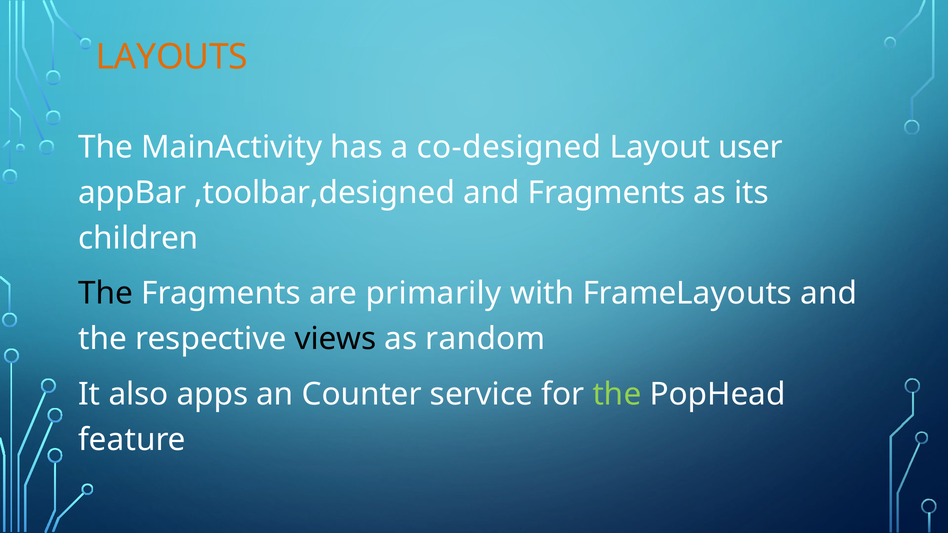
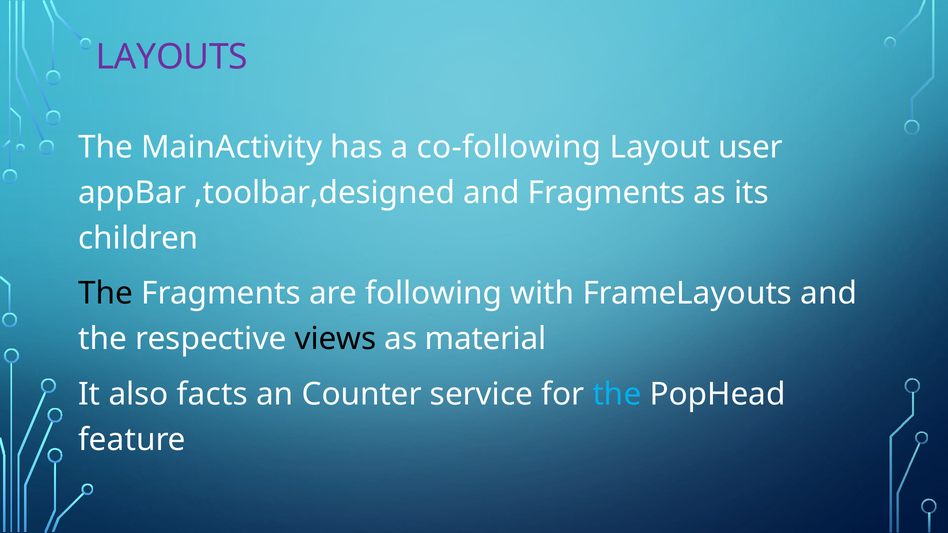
LAYOUTS colour: orange -> purple
co-designed: co-designed -> co-following
primarily: primarily -> following
random: random -> material
apps: apps -> facts
the at (617, 395) colour: light green -> light blue
